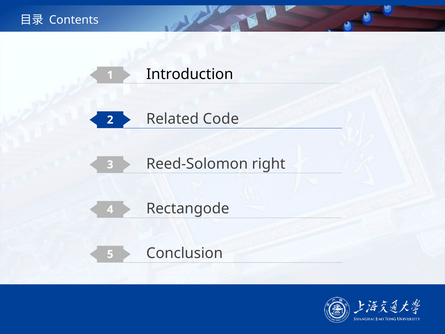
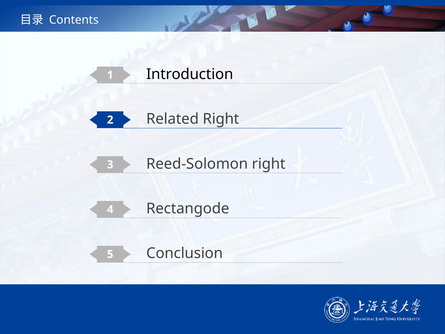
Related Code: Code -> Right
